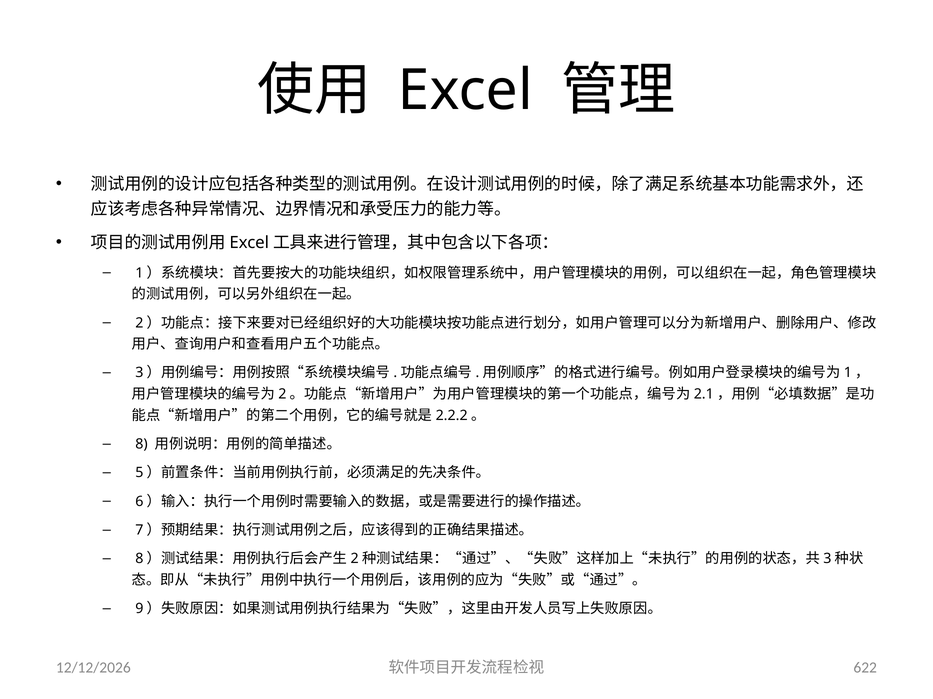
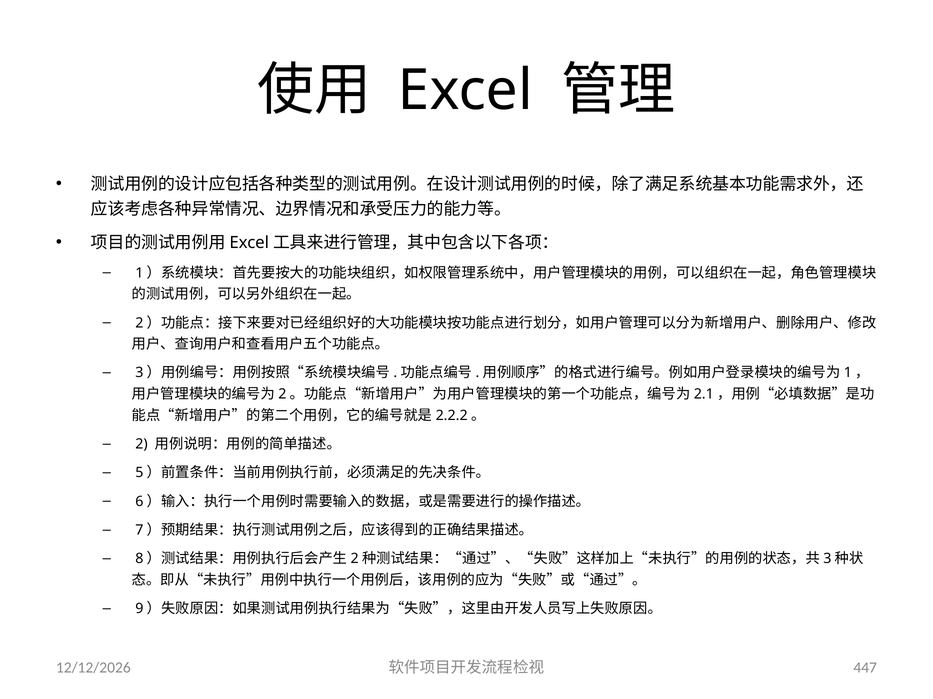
8: 8 -> 2
622: 622 -> 447
